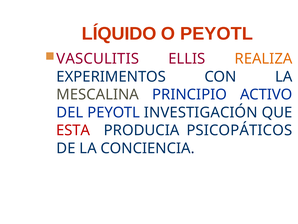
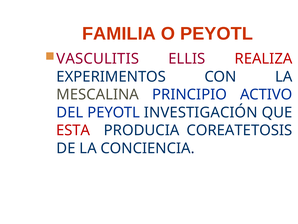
LÍQUIDO: LÍQUIDO -> FAMILIA
REALIZA colour: orange -> red
PSICOPÁTICOS: PSICOPÁTICOS -> COREATETOSIS
